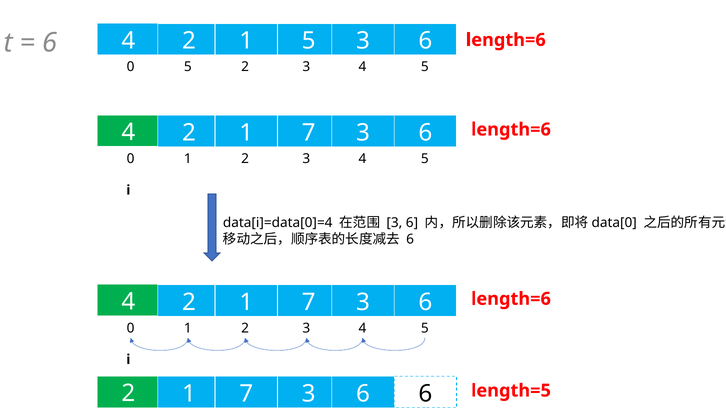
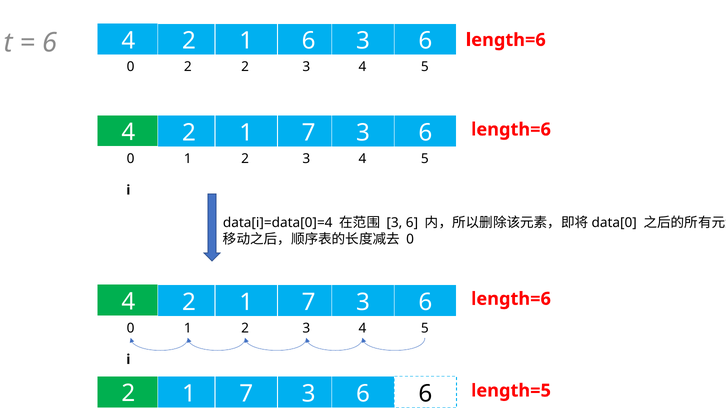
1 5: 5 -> 6
0 5: 5 -> 2
6 at (410, 239): 6 -> 0
